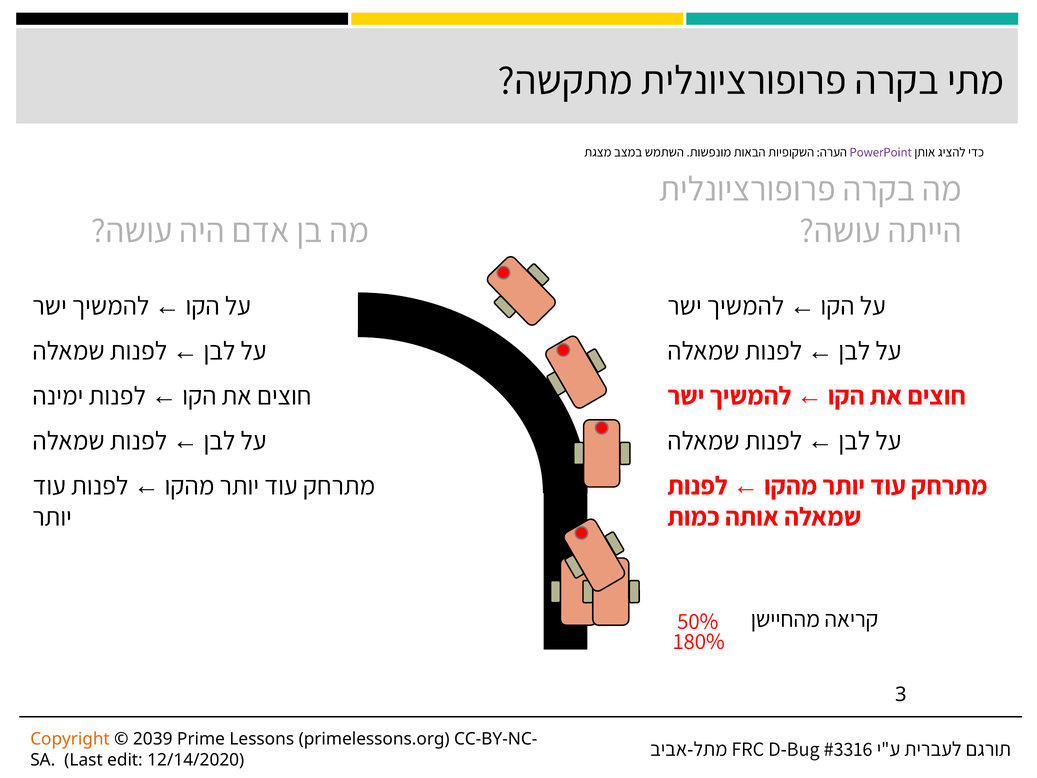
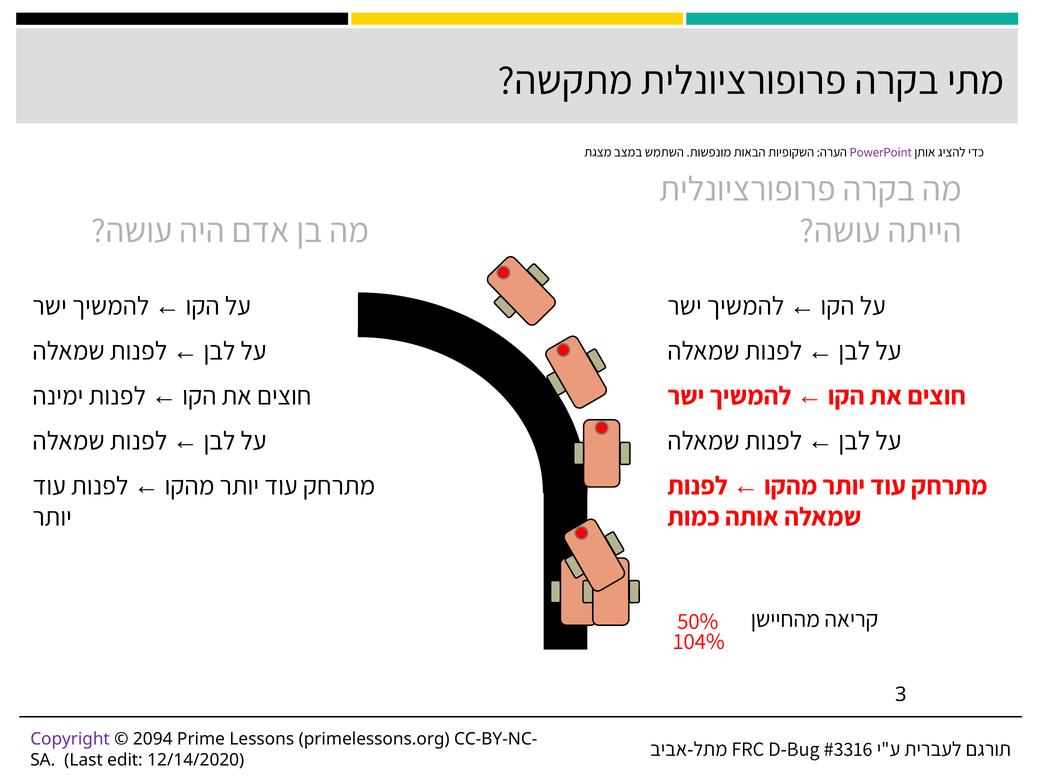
180%: 180% -> 104%
Copyright colour: orange -> purple
2039: 2039 -> 2094
